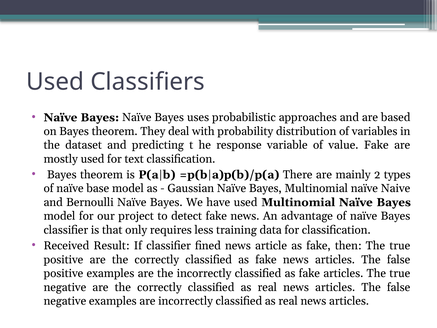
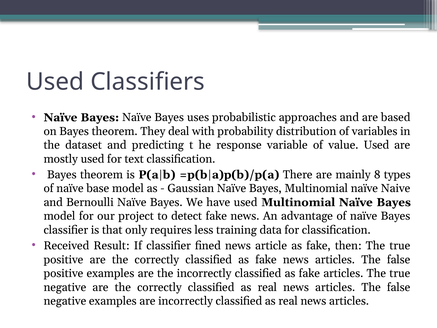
value Fake: Fake -> Used
2: 2 -> 8
